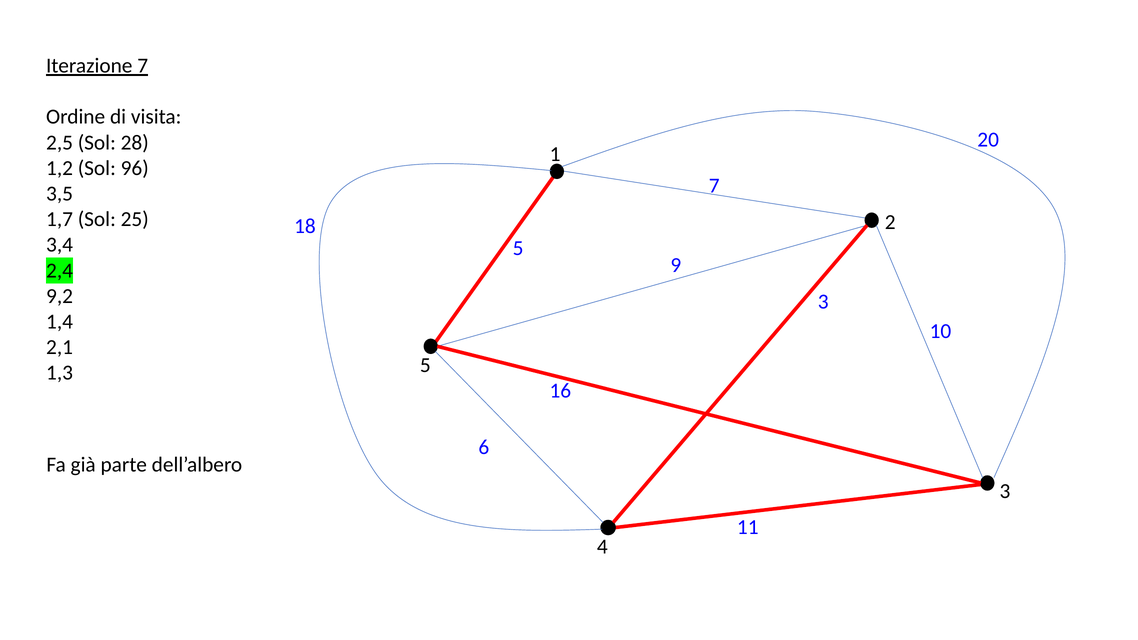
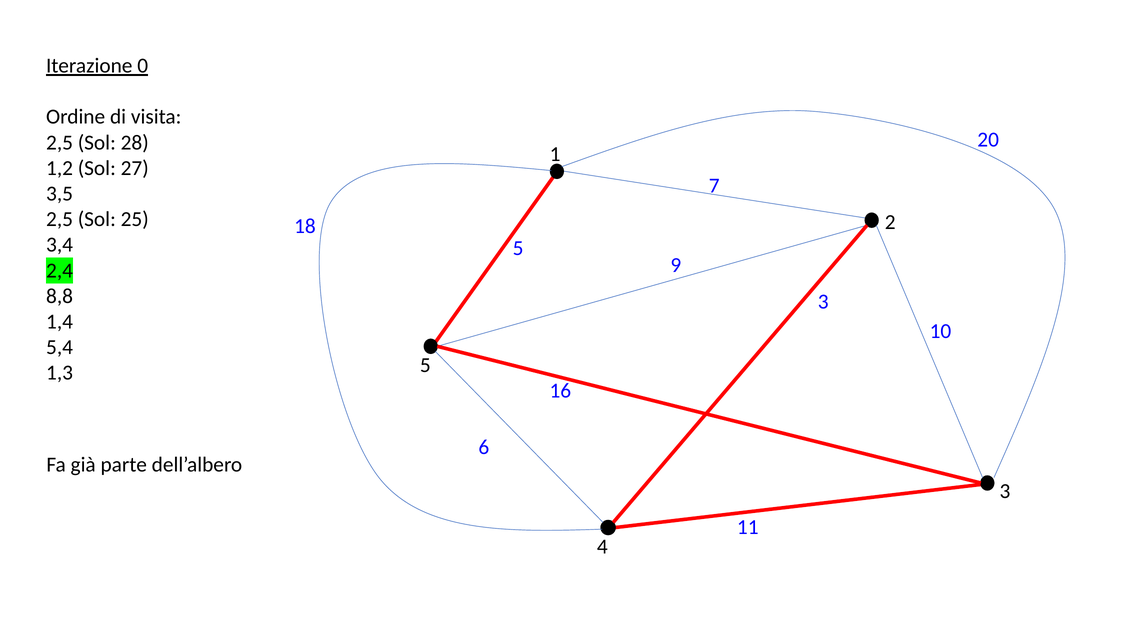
Iterazione 7: 7 -> 0
96: 96 -> 27
1,7 at (60, 219): 1,7 -> 2,5
9,2: 9,2 -> 8,8
2,1: 2,1 -> 5,4
